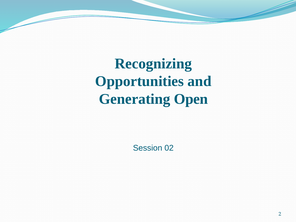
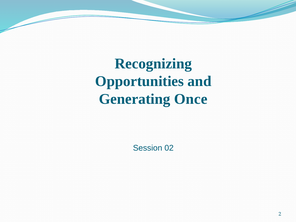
Open: Open -> Once
